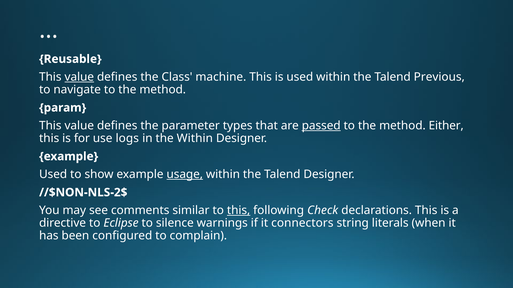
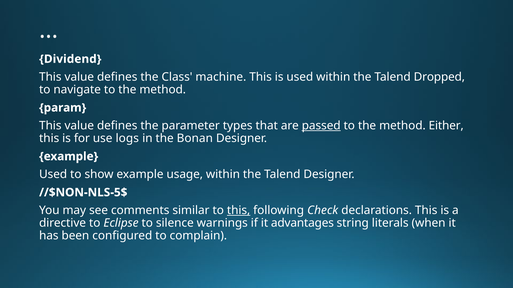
Reusable: Reusable -> Dividend
value at (79, 77) underline: present -> none
Previous: Previous -> Dropped
the Within: Within -> Bonan
usage underline: present -> none
//$NON-NLS-2$: //$NON-NLS-2$ -> //$NON-NLS-5$
connectors: connectors -> advantages
